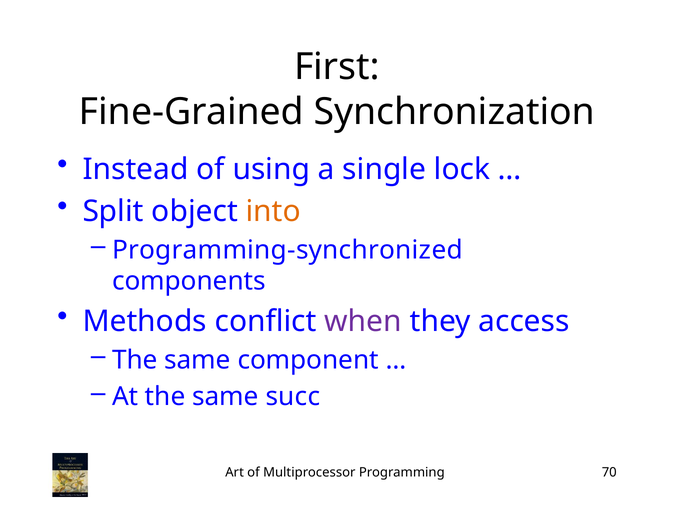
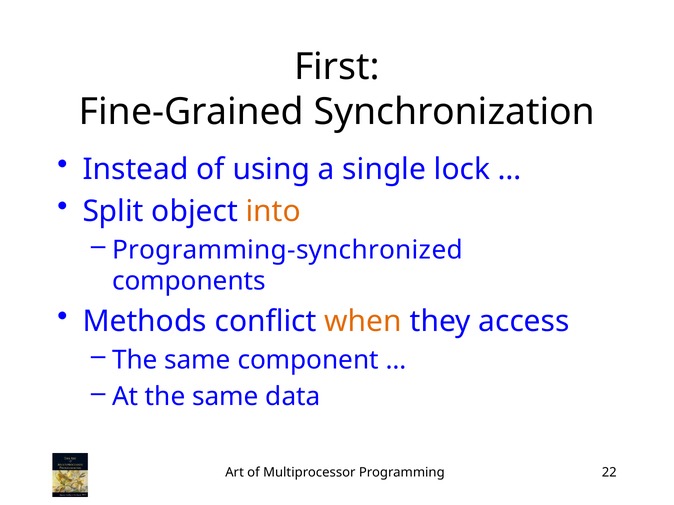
when colour: purple -> orange
succ: succ -> data
70: 70 -> 22
